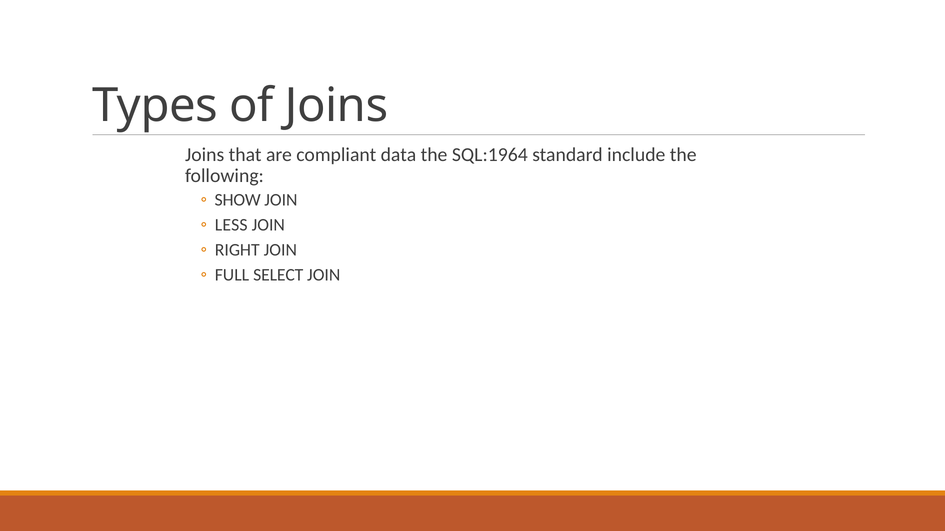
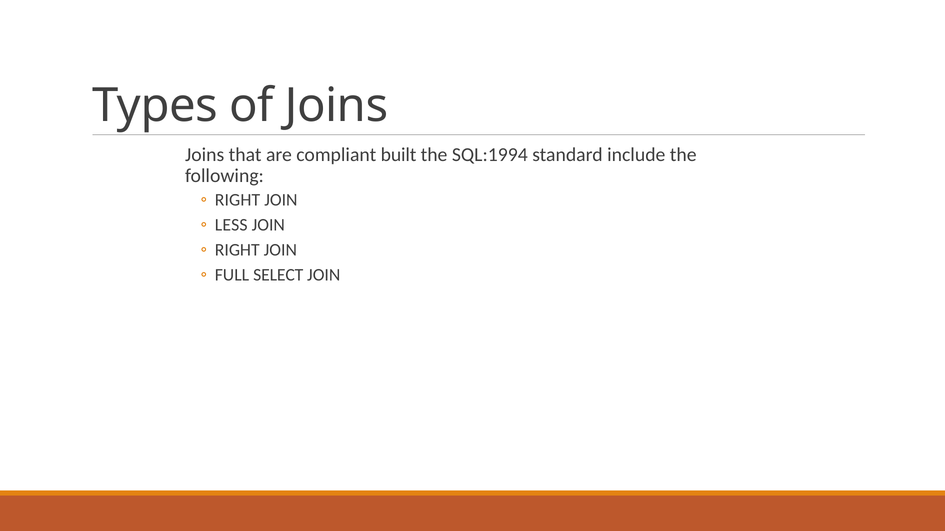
data: data -> built
SQL:1964: SQL:1964 -> SQL:1994
SHOW at (238, 200): SHOW -> RIGHT
